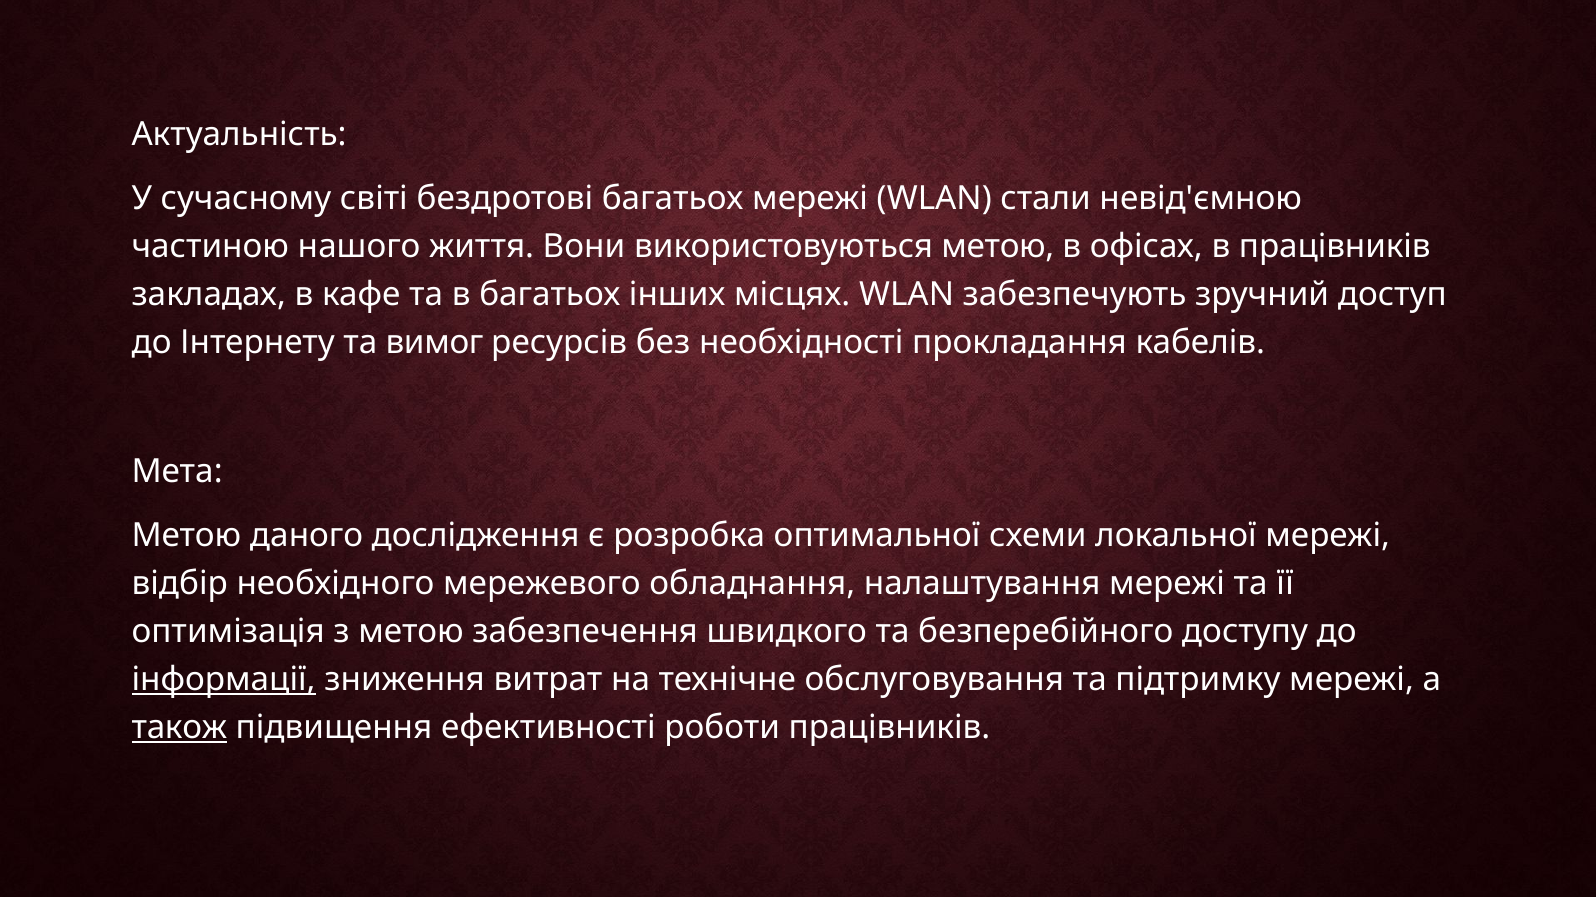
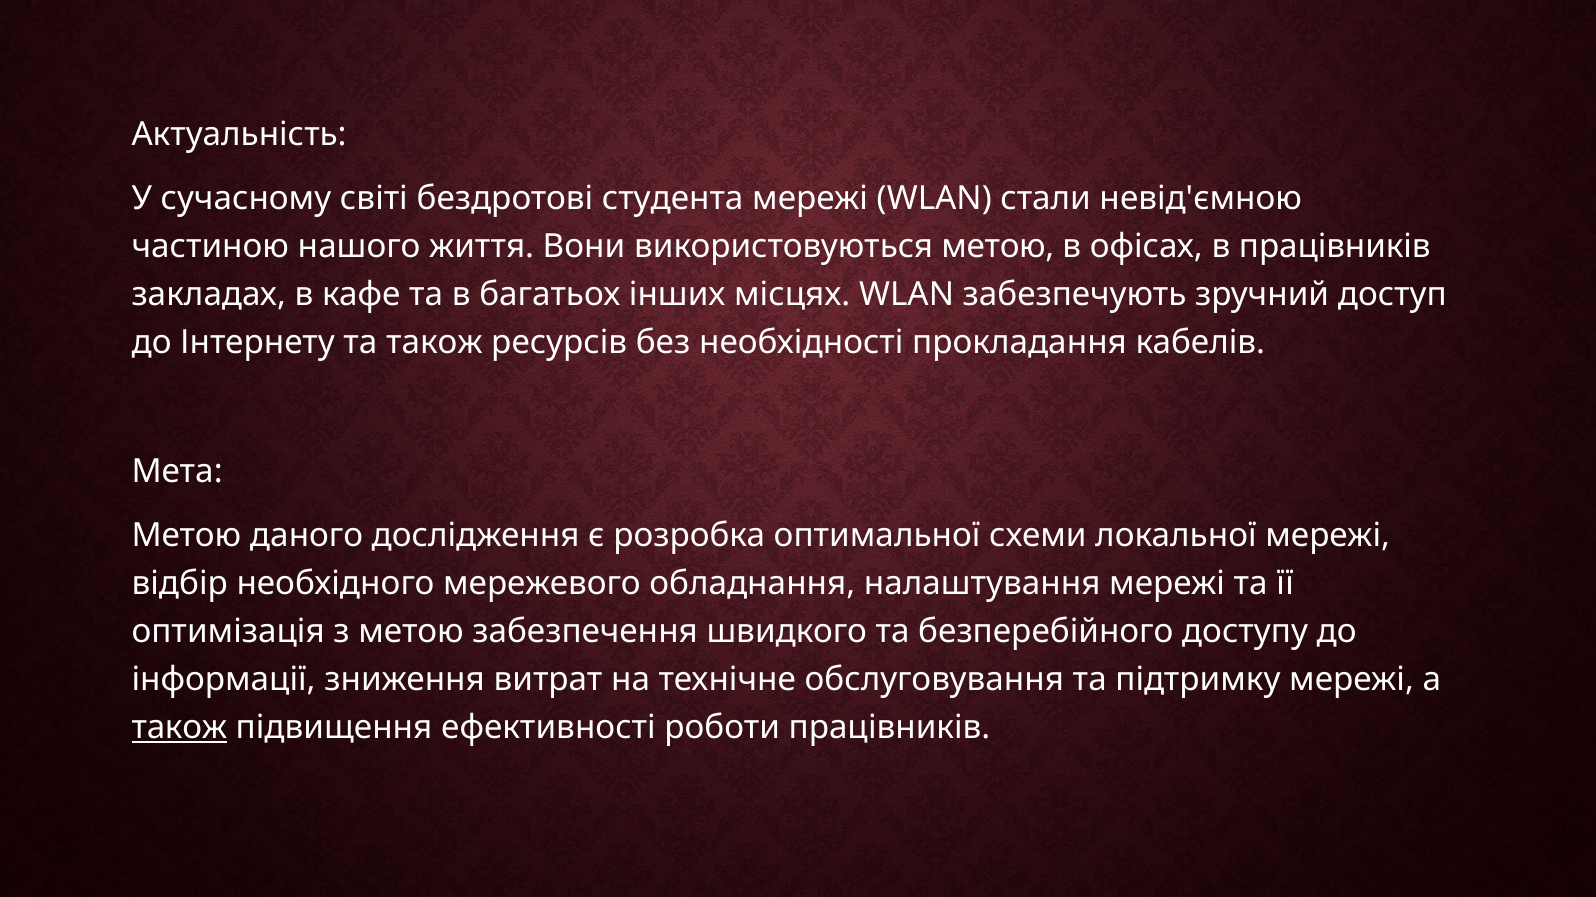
бездротові багатьох: багатьох -> студента
та вимог: вимог -> також
інформації underline: present -> none
